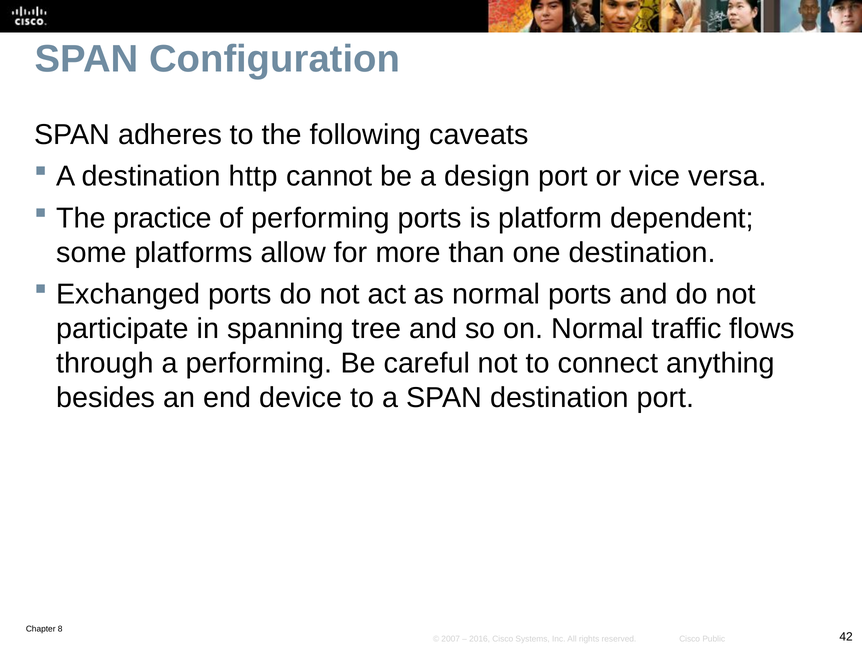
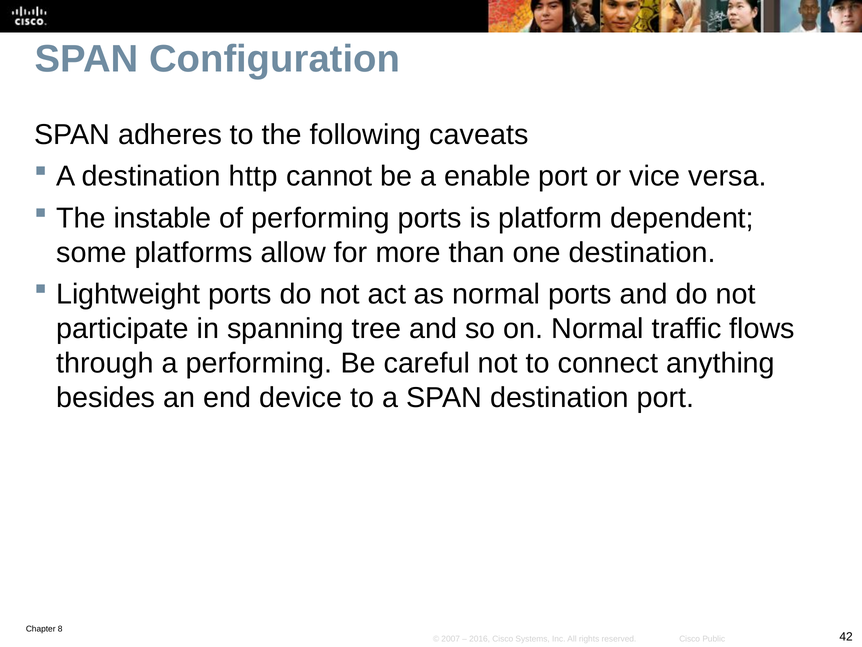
design: design -> enable
practice: practice -> instable
Exchanged: Exchanged -> Lightweight
